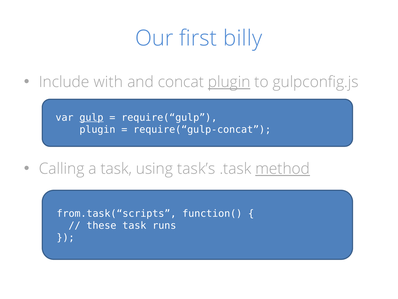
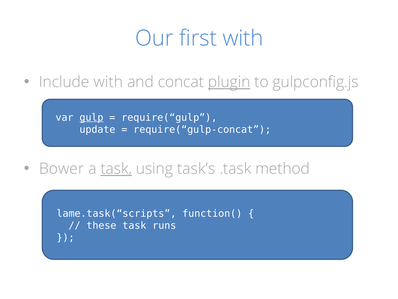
first billy: billy -> with
plugin at (97, 129): plugin -> update
Calling: Calling -> Bower
task at (116, 169) underline: none -> present
method underline: present -> none
from.task(“scripts: from.task(“scripts -> lame.task(“scripts
